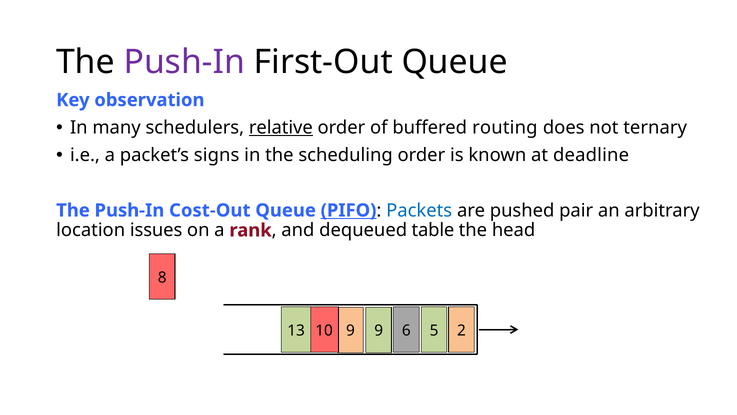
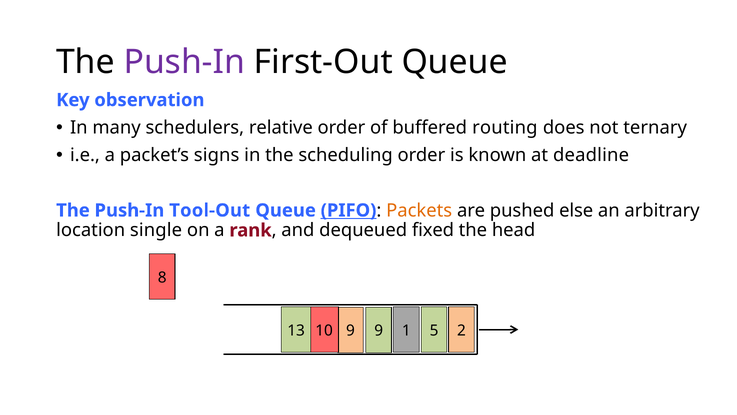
relative underline: present -> none
Cost-Out: Cost-Out -> Tool-Out
Packets colour: blue -> orange
pair: pair -> else
issues: issues -> single
table: table -> fixed
6: 6 -> 1
